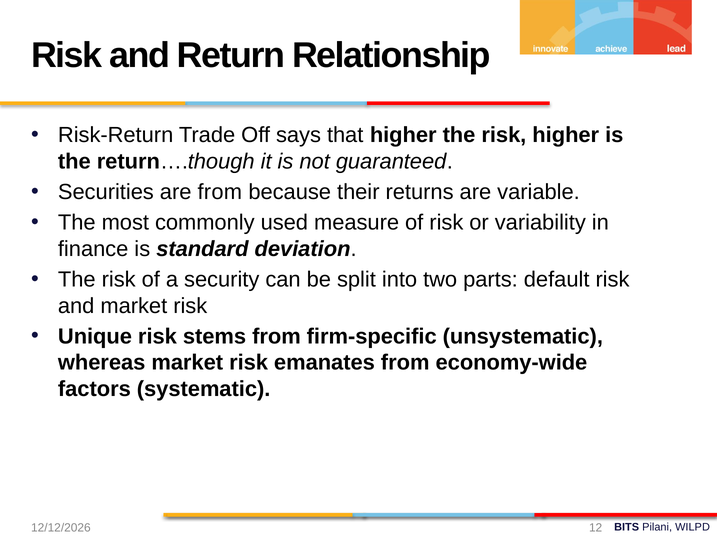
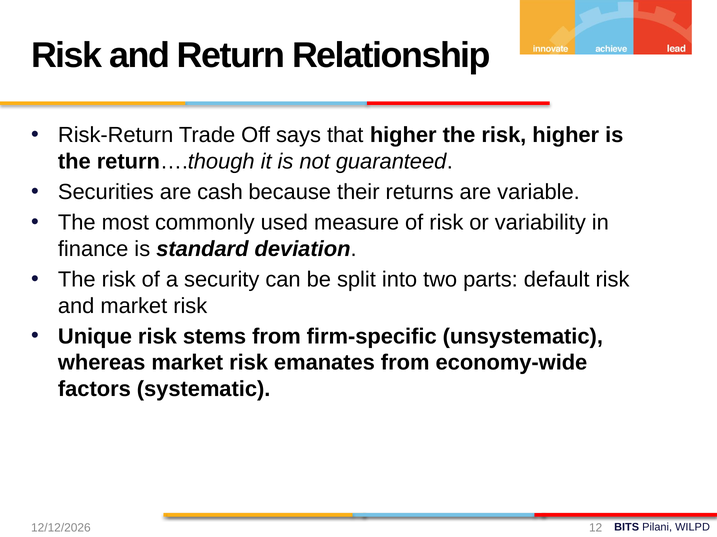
are from: from -> cash
